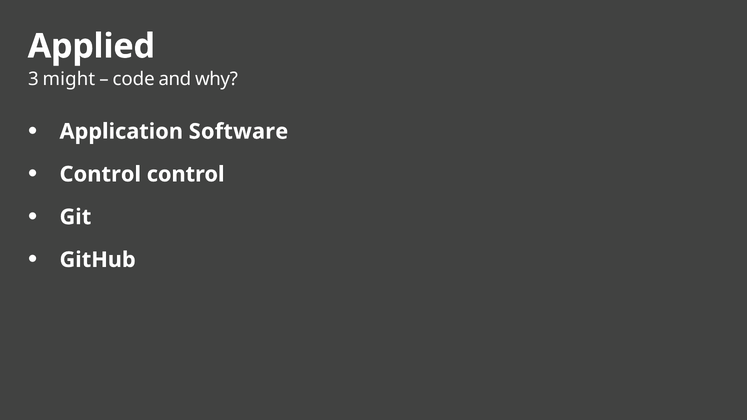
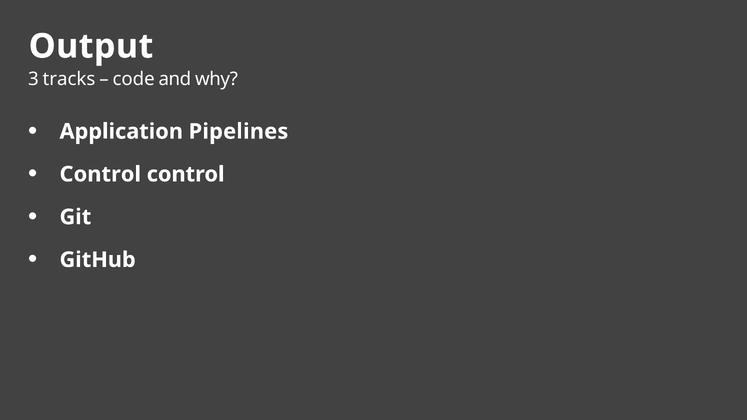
Applied: Applied -> Output
might: might -> tracks
Software: Software -> Pipelines
